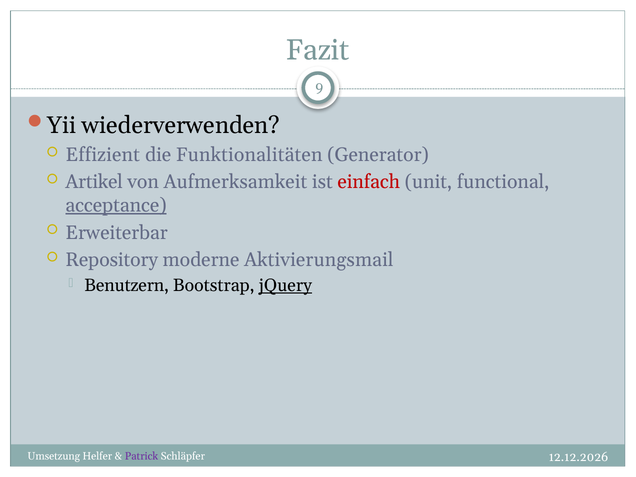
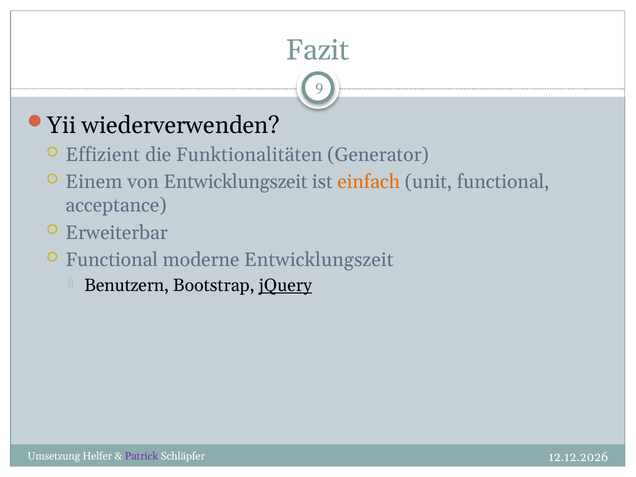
Artikel: Artikel -> Einem
von Aufmerksamkeit: Aufmerksamkeit -> Entwicklungszeit
einfach colour: red -> orange
acceptance underline: present -> none
Repository at (112, 260): Repository -> Functional
moderne Aktivierungsmail: Aktivierungsmail -> Entwicklungszeit
